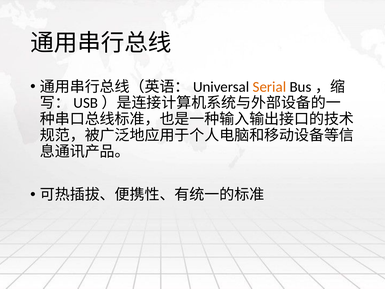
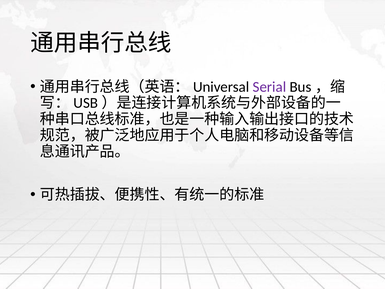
Serial colour: orange -> purple
